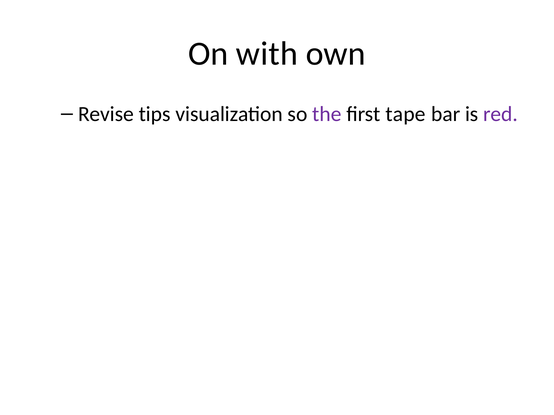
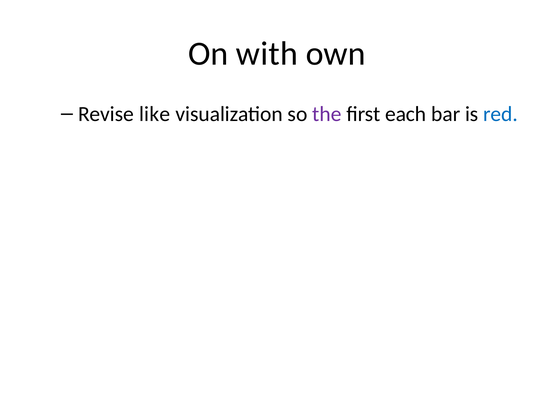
tips: tips -> like
tape: tape -> each
red colour: purple -> blue
